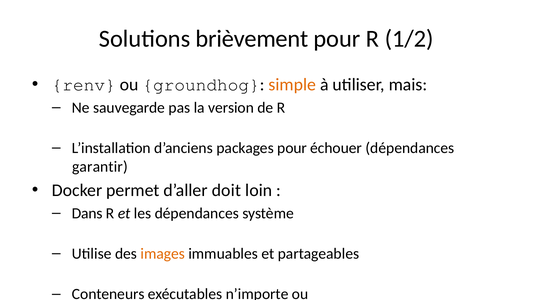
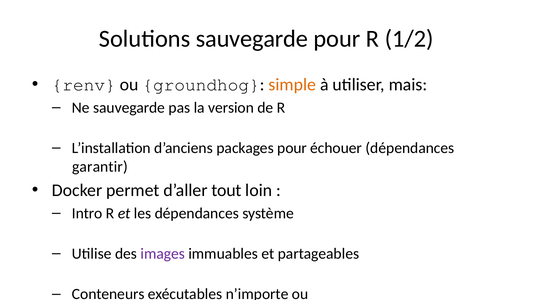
Solutions brièvement: brièvement -> sauvegarde
doit: doit -> tout
Dans: Dans -> Intro
images colour: orange -> purple
